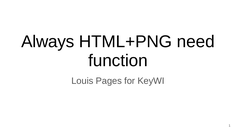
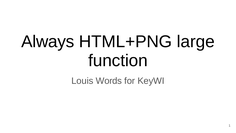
need: need -> large
Pages: Pages -> Words
